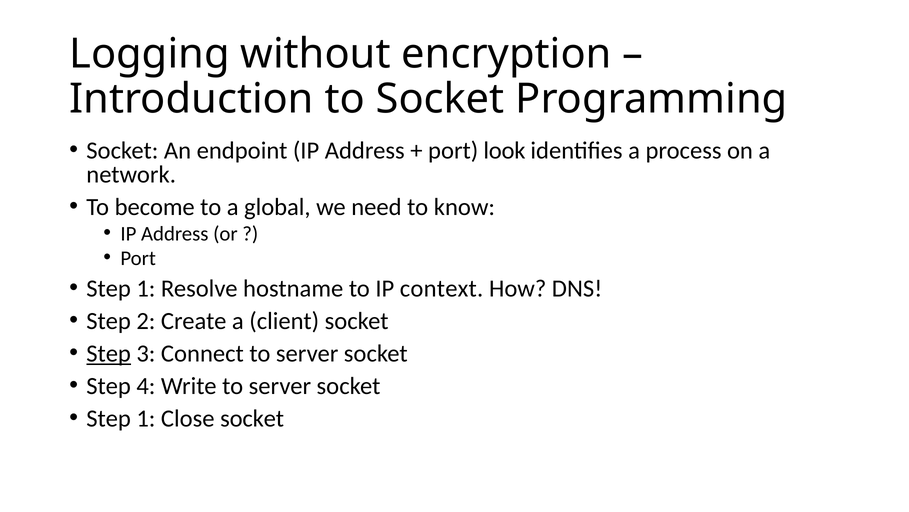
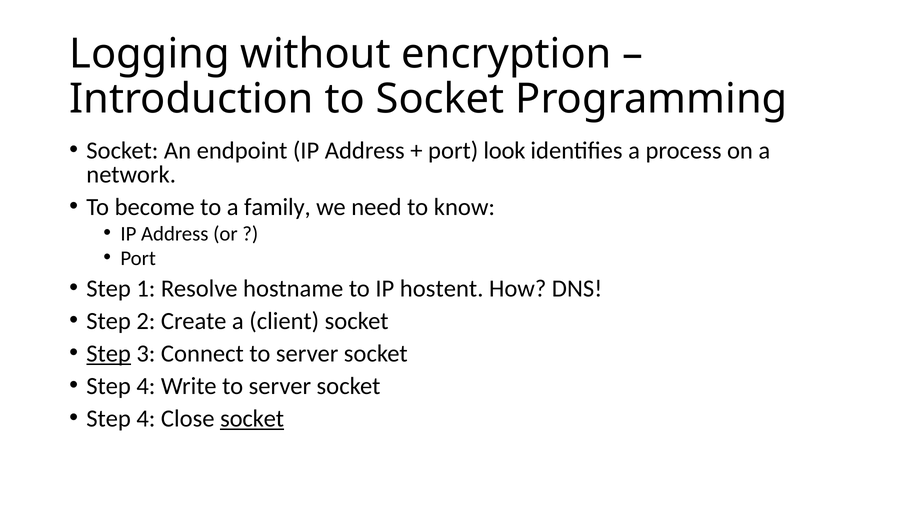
global: global -> family
context: context -> hostent
1 at (146, 418): 1 -> 4
socket at (252, 418) underline: none -> present
